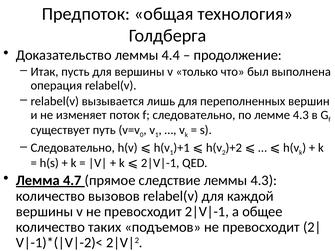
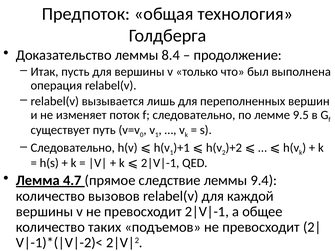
4.4: 4.4 -> 8.4
лемме 4.3: 4.3 -> 9.5
леммы 4.3: 4.3 -> 9.4
